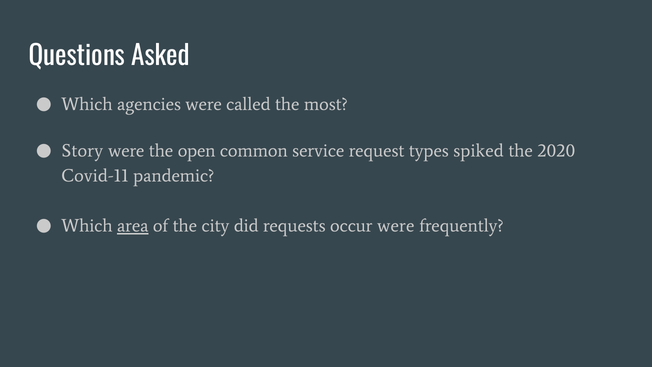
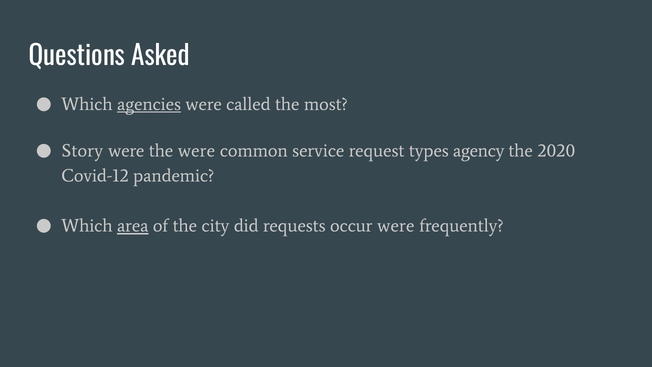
agencies underline: none -> present
the open: open -> were
spiked: spiked -> agency
Covid-11: Covid-11 -> Covid-12
